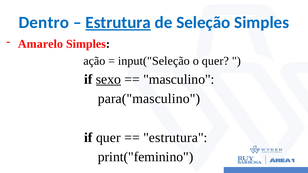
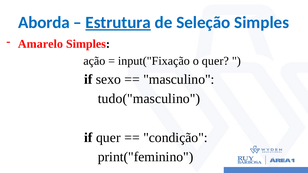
Dentro: Dentro -> Aborda
input("Seleção: input("Seleção -> input("Fixação
sexo underline: present -> none
para("masculino: para("masculino -> tudo("masculino
estrutura at (175, 138): estrutura -> condição
